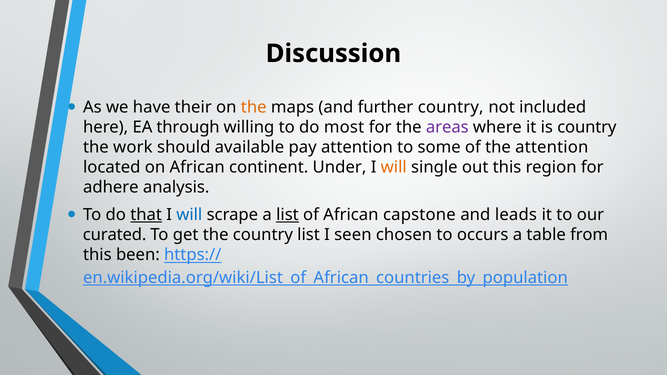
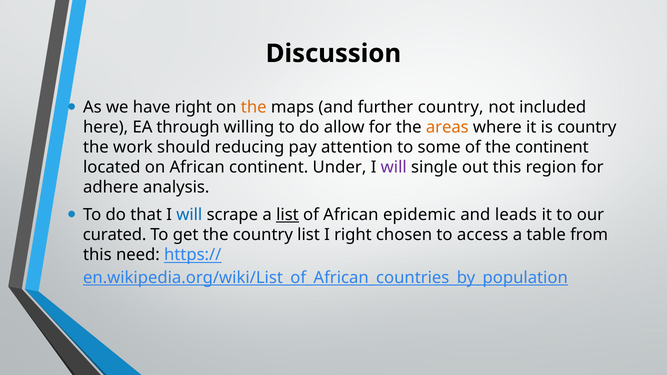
have their: their -> right
most: most -> allow
areas colour: purple -> orange
available: available -> reducing
the attention: attention -> continent
will at (394, 167) colour: orange -> purple
that underline: present -> none
capstone: capstone -> epidemic
I seen: seen -> right
occurs: occurs -> access
been: been -> need
